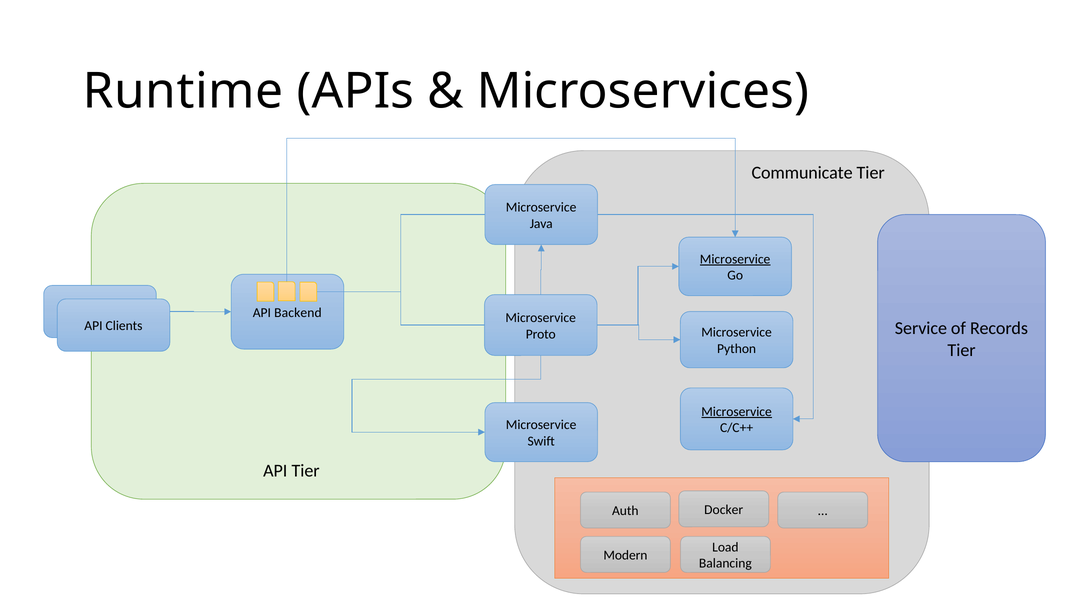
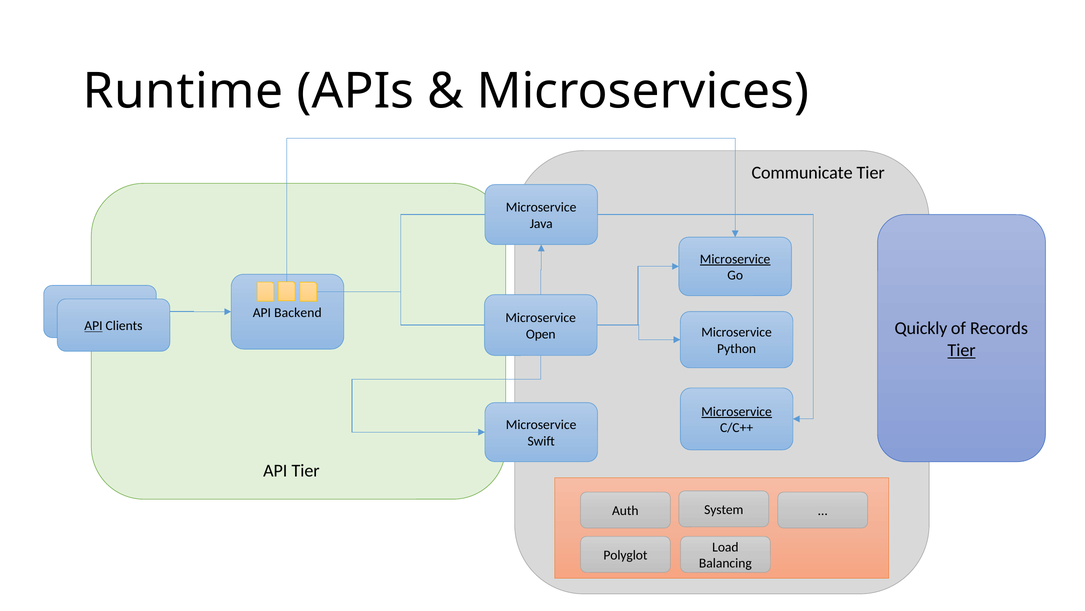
API at (93, 326) underline: none -> present
Service: Service -> Quickly
Proto: Proto -> Open
Tier at (962, 350) underline: none -> present
Docker: Docker -> System
Modern: Modern -> Polyglot
